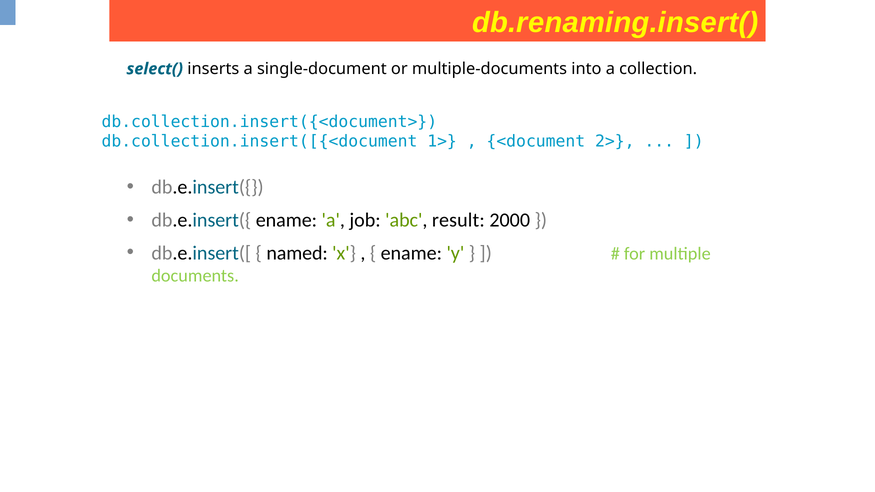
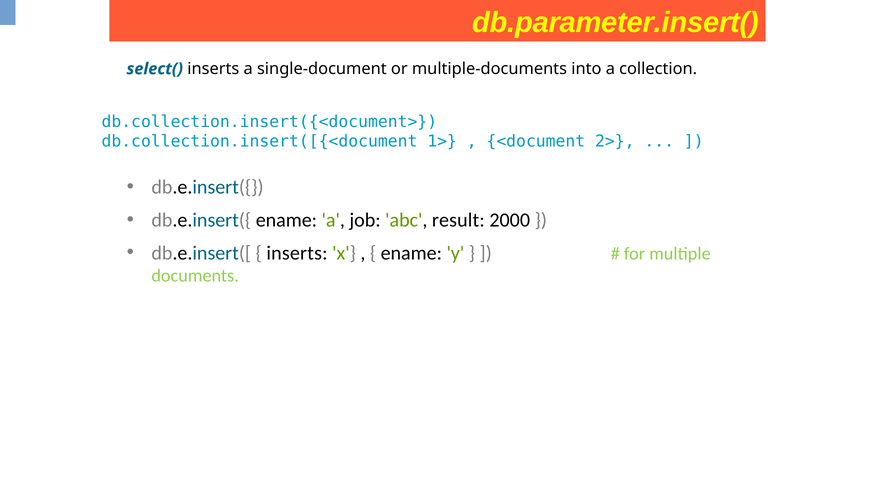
db.renaming.insert(: db.renaming.insert( -> db.parameter.insert(
named at (297, 253): named -> inserts
